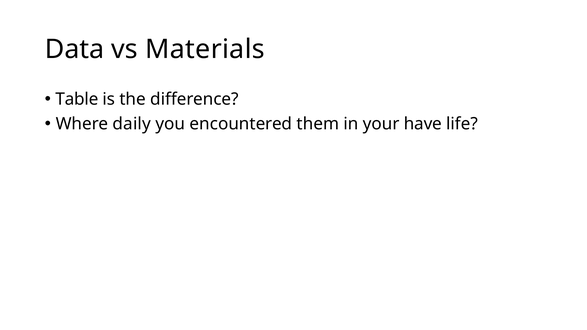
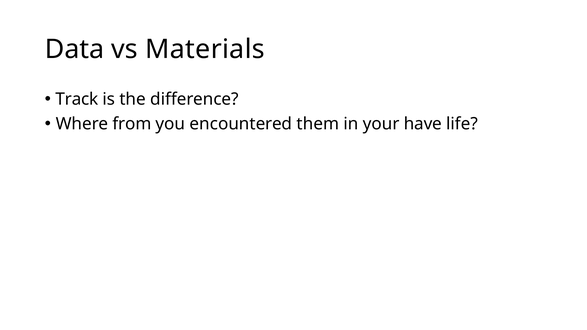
Table: Table -> Track
daily: daily -> from
